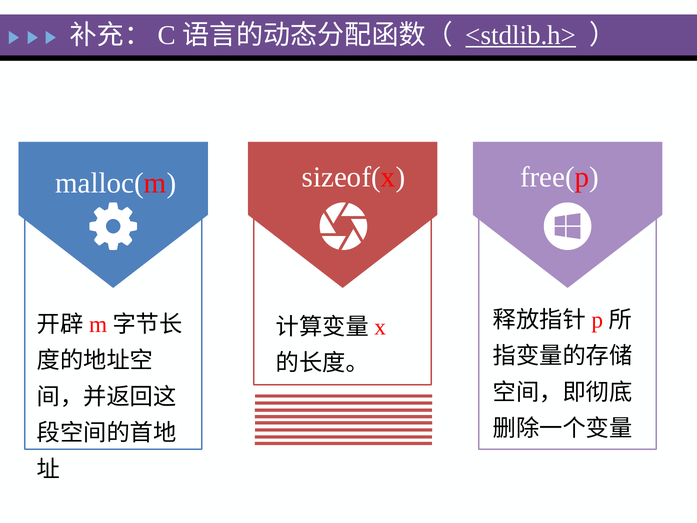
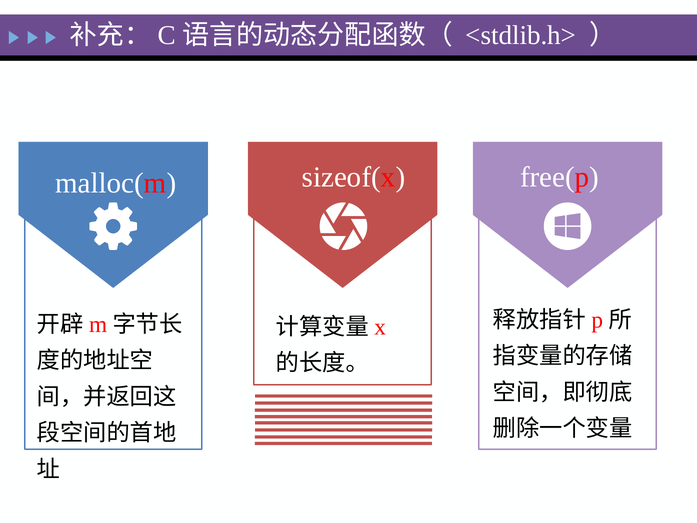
<stdlib.h> underline: present -> none
